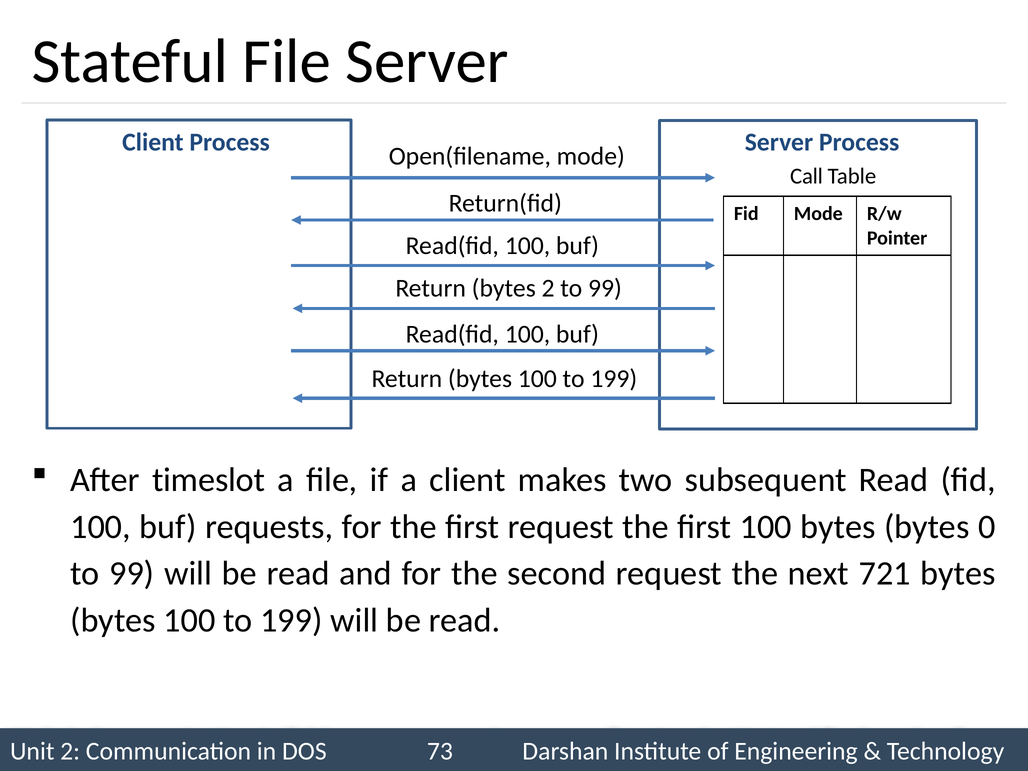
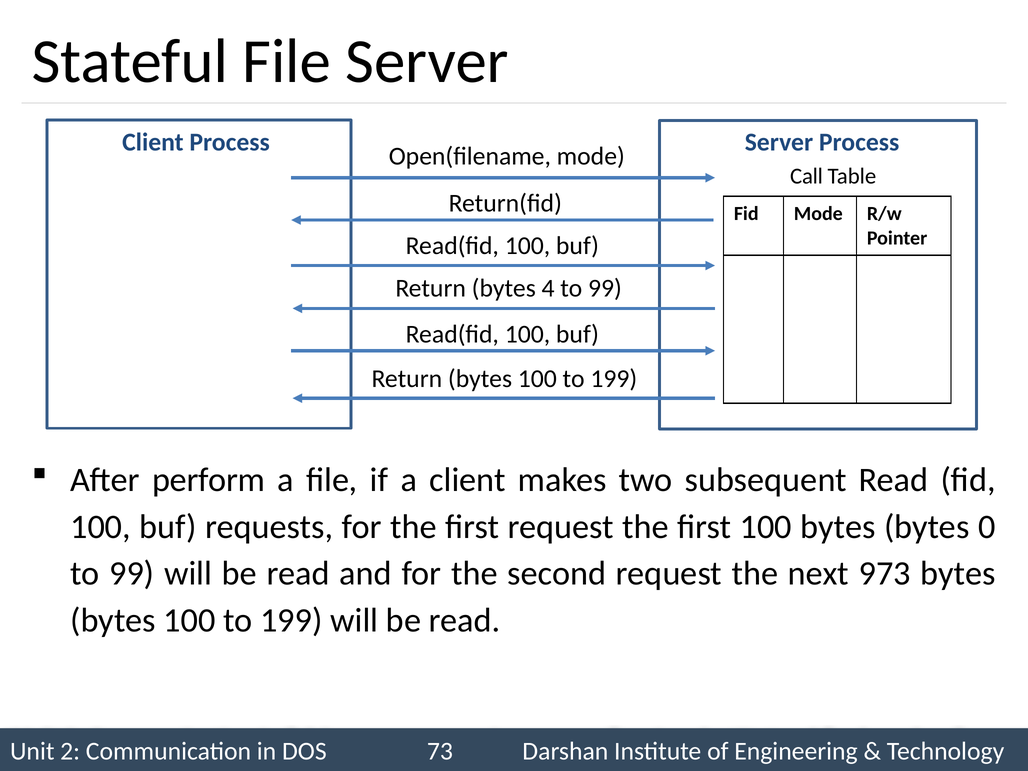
bytes 2: 2 -> 4
timeslot: timeslot -> perform
721: 721 -> 973
